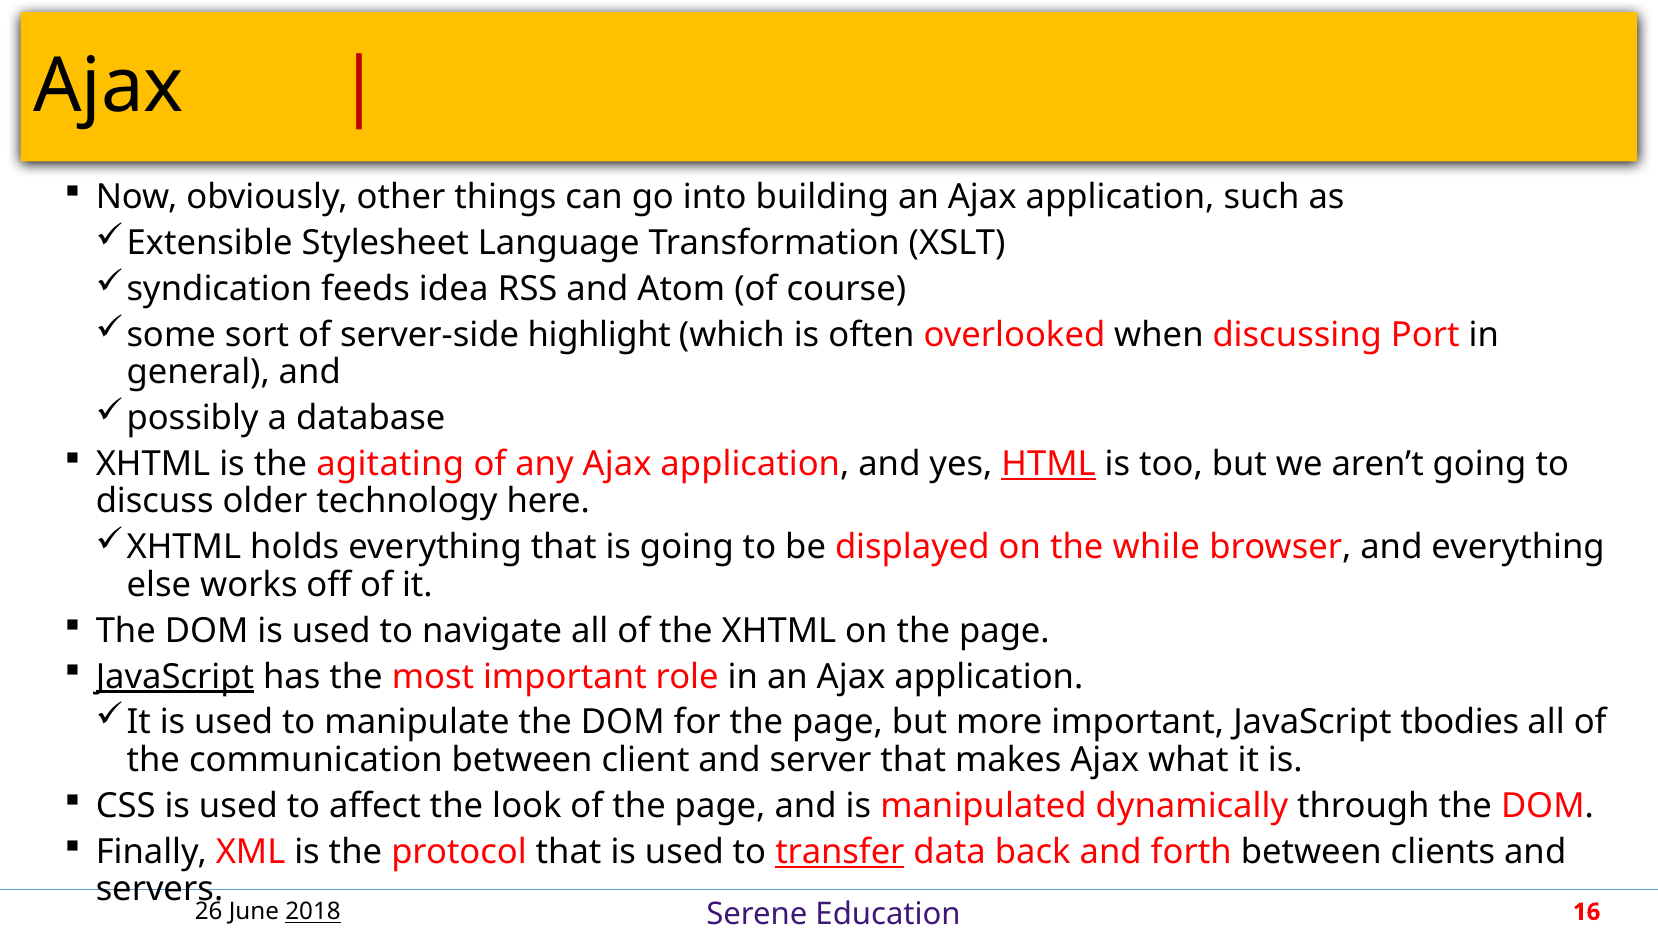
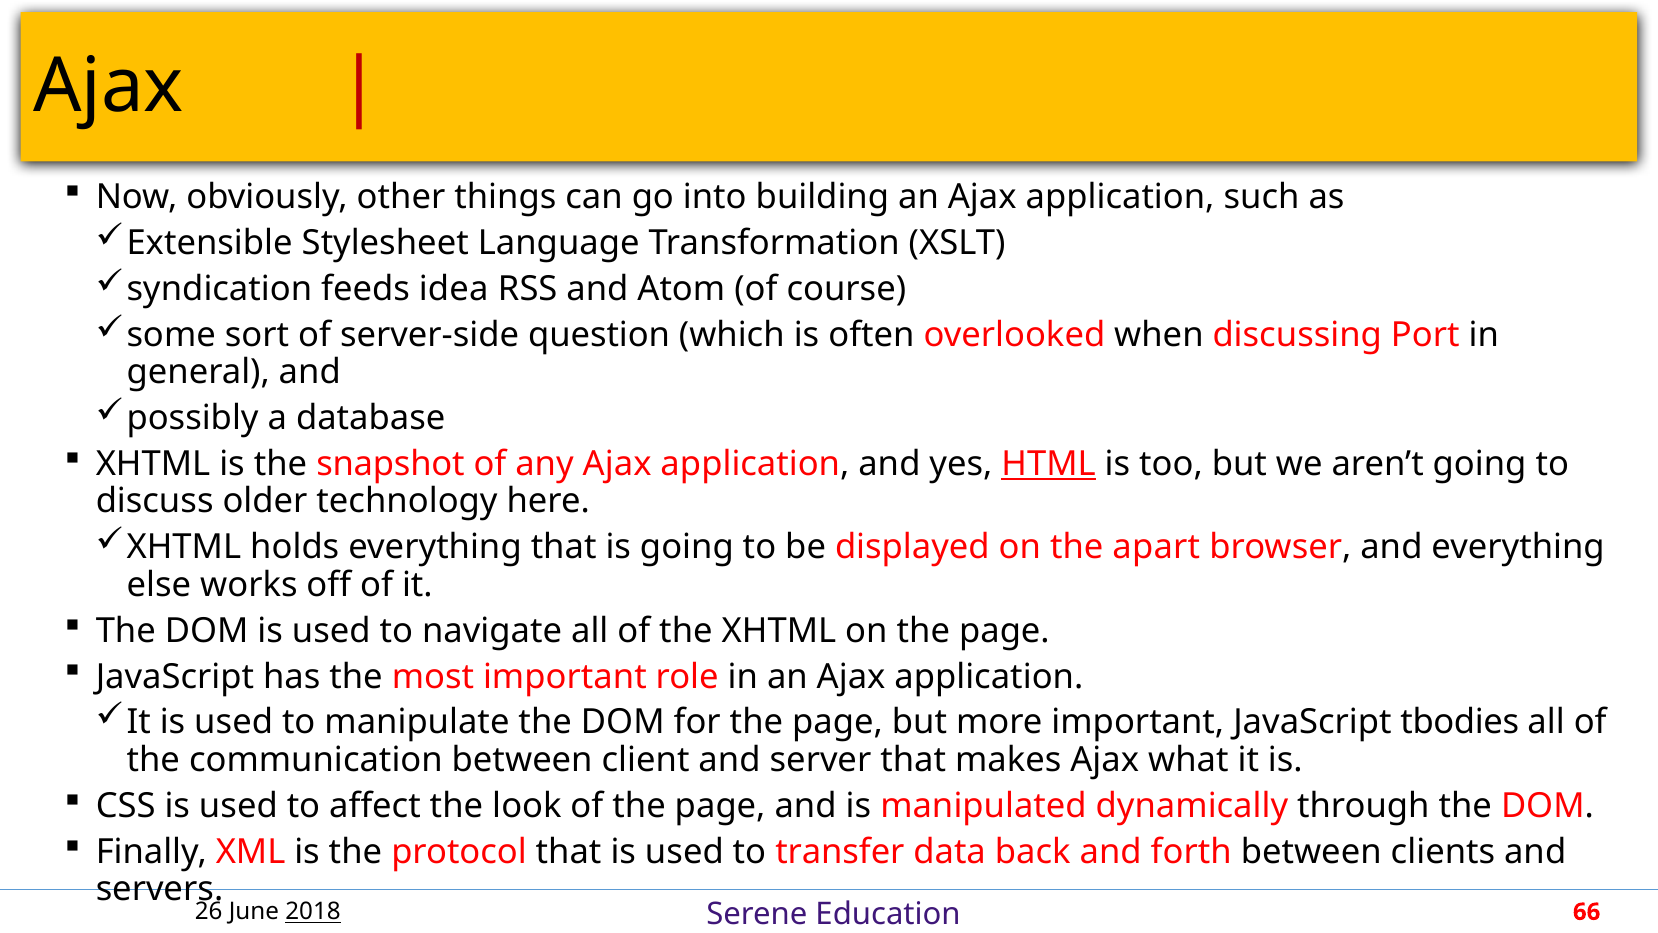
highlight: highlight -> question
agitating: agitating -> snapshot
while: while -> apart
JavaScript at (175, 676) underline: present -> none
transfer underline: present -> none
16: 16 -> 66
